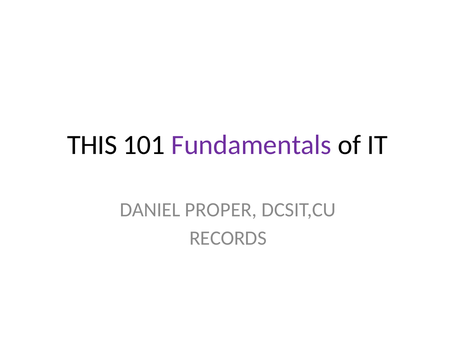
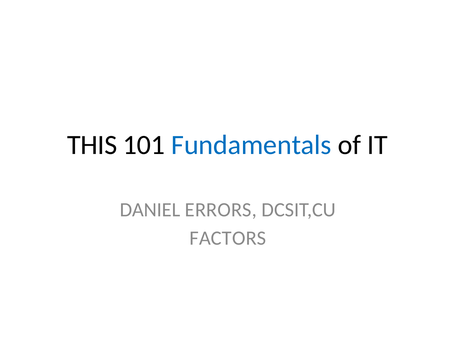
Fundamentals colour: purple -> blue
PROPER: PROPER -> ERRORS
RECORDS: RECORDS -> FACTORS
